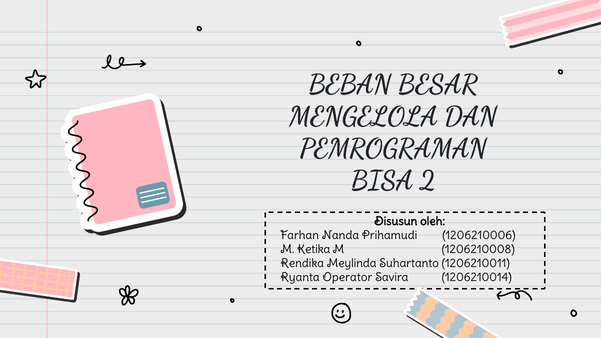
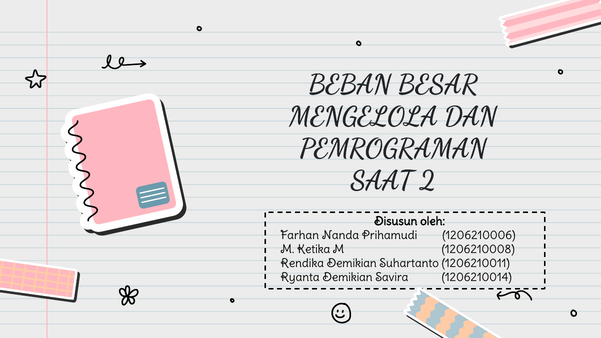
BISA: BISA -> SAAT
Rendika Meylinda: Meylinda -> Demikian
Ryanta Operator: Operator -> Demikian
